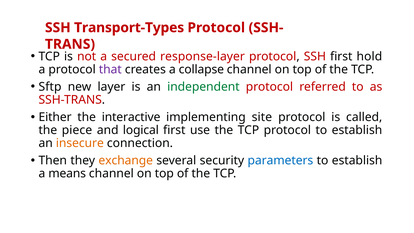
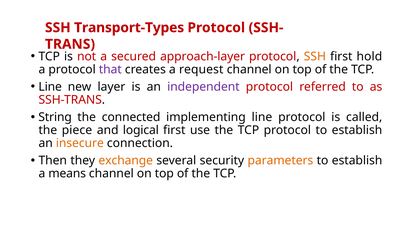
response-layer: response-layer -> approach-layer
SSH at (315, 56) colour: red -> orange
collapse: collapse -> request
Sftp at (50, 87): Sftp -> Line
independent colour: green -> purple
Either: Either -> String
interactive: interactive -> connected
implementing site: site -> line
parameters colour: blue -> orange
